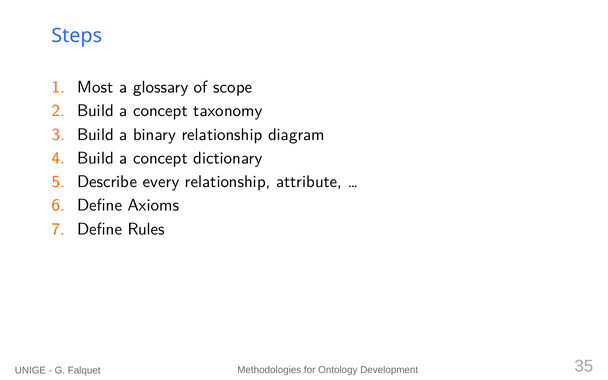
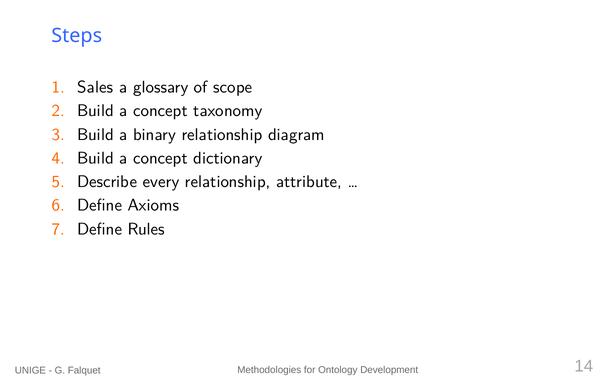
Most: Most -> Sales
35: 35 -> 14
